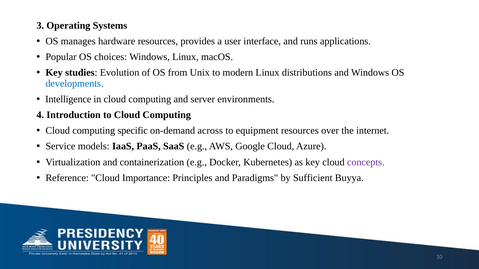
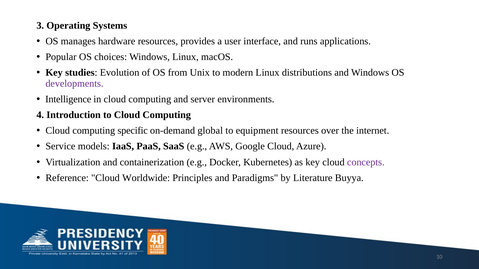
developments colour: blue -> purple
across: across -> global
Importance: Importance -> Worldwide
Sufficient: Sufficient -> Literature
